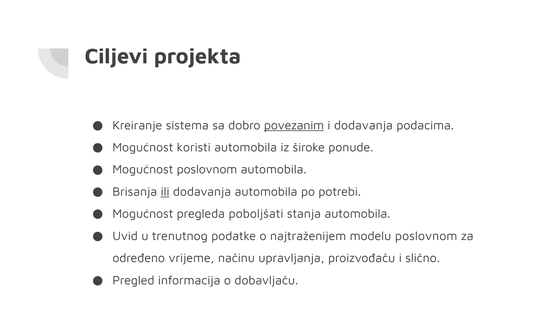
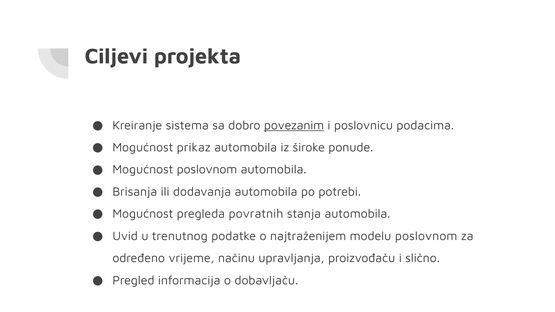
i dodavanja: dodavanja -> poslovnicu
koristi: koristi -> prikaz
ili underline: present -> none
poboljšati: poboljšati -> povratnih
